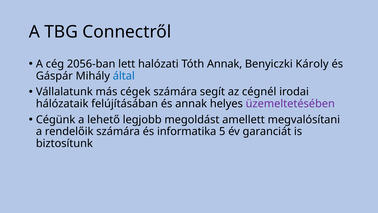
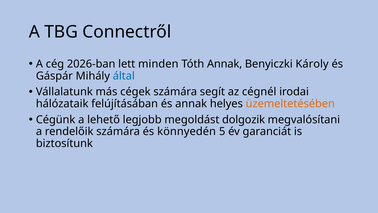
2056-ban: 2056-ban -> 2026-ban
halózati: halózati -> minden
üzemeltetésében colour: purple -> orange
amellett: amellett -> dolgozik
informatika: informatika -> könnyedén
